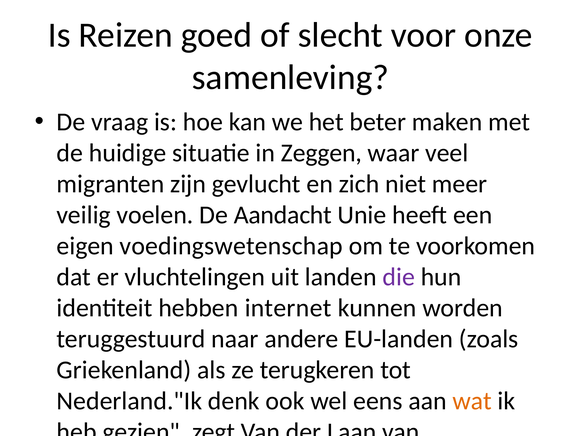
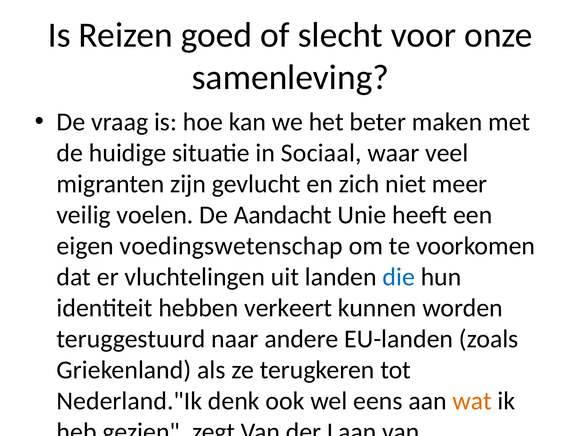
Zeggen: Zeggen -> Sociaal
die colour: purple -> blue
internet: internet -> verkeert
